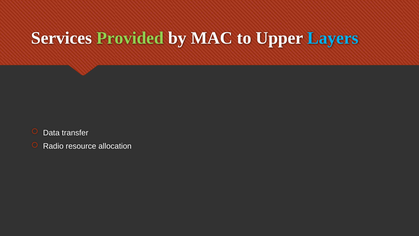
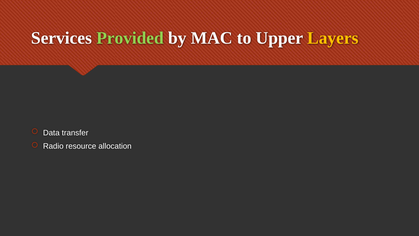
Layers colour: light blue -> yellow
